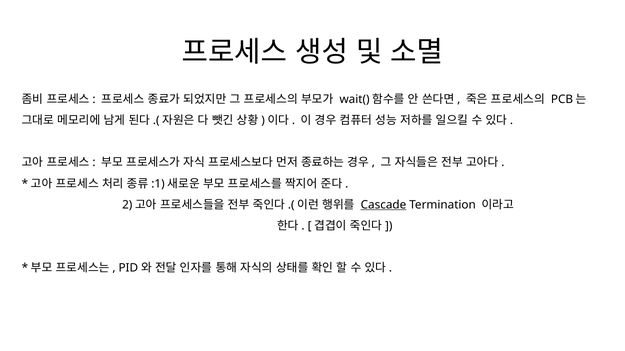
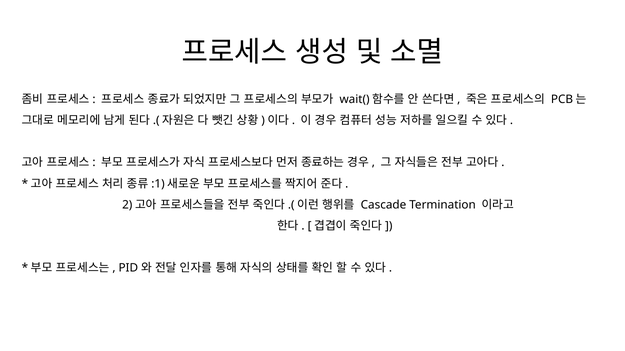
Cascade underline: present -> none
